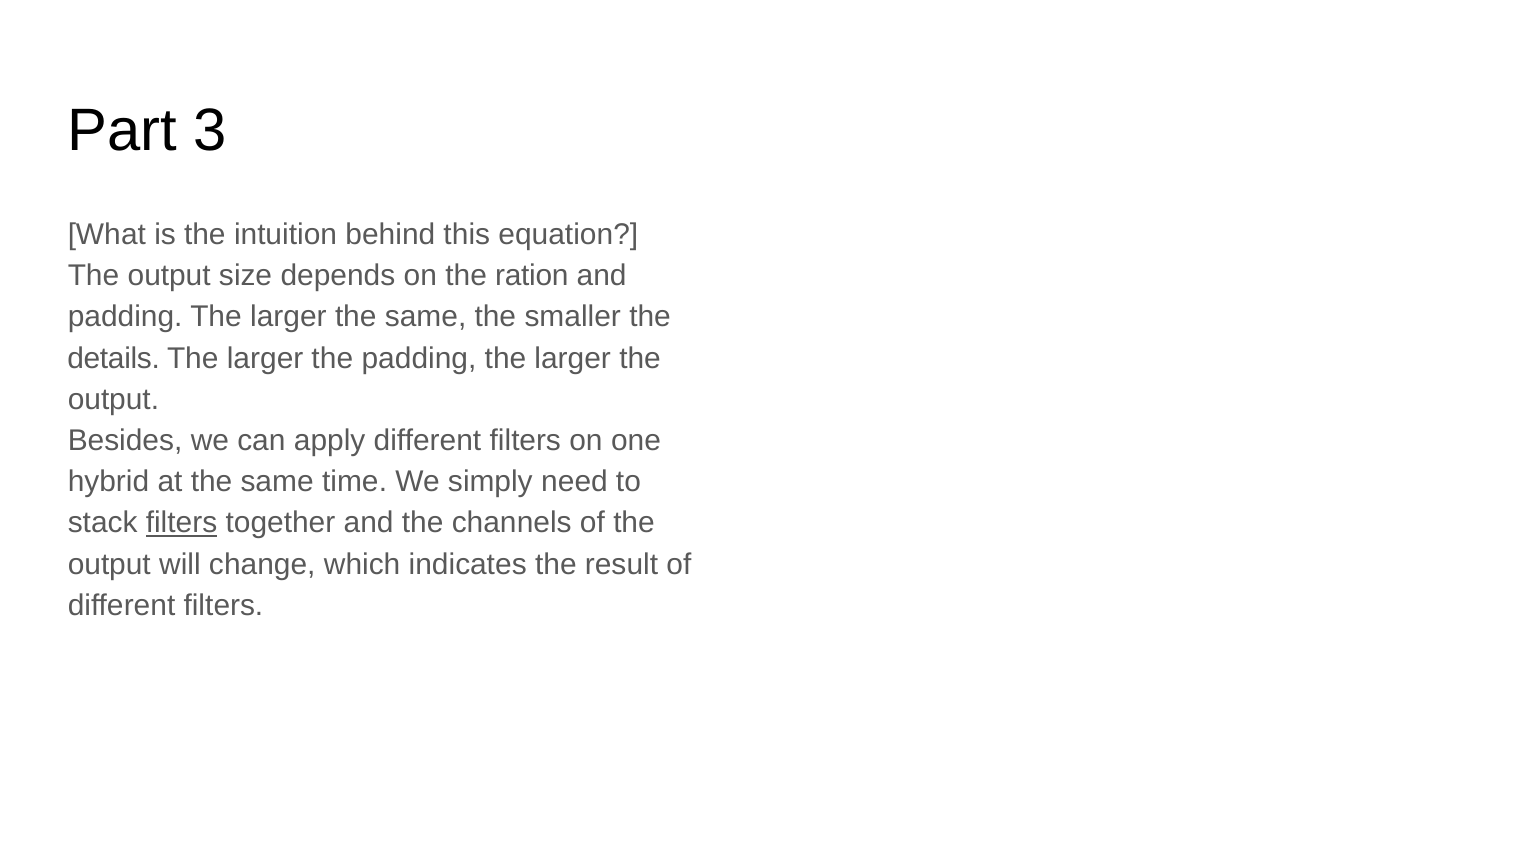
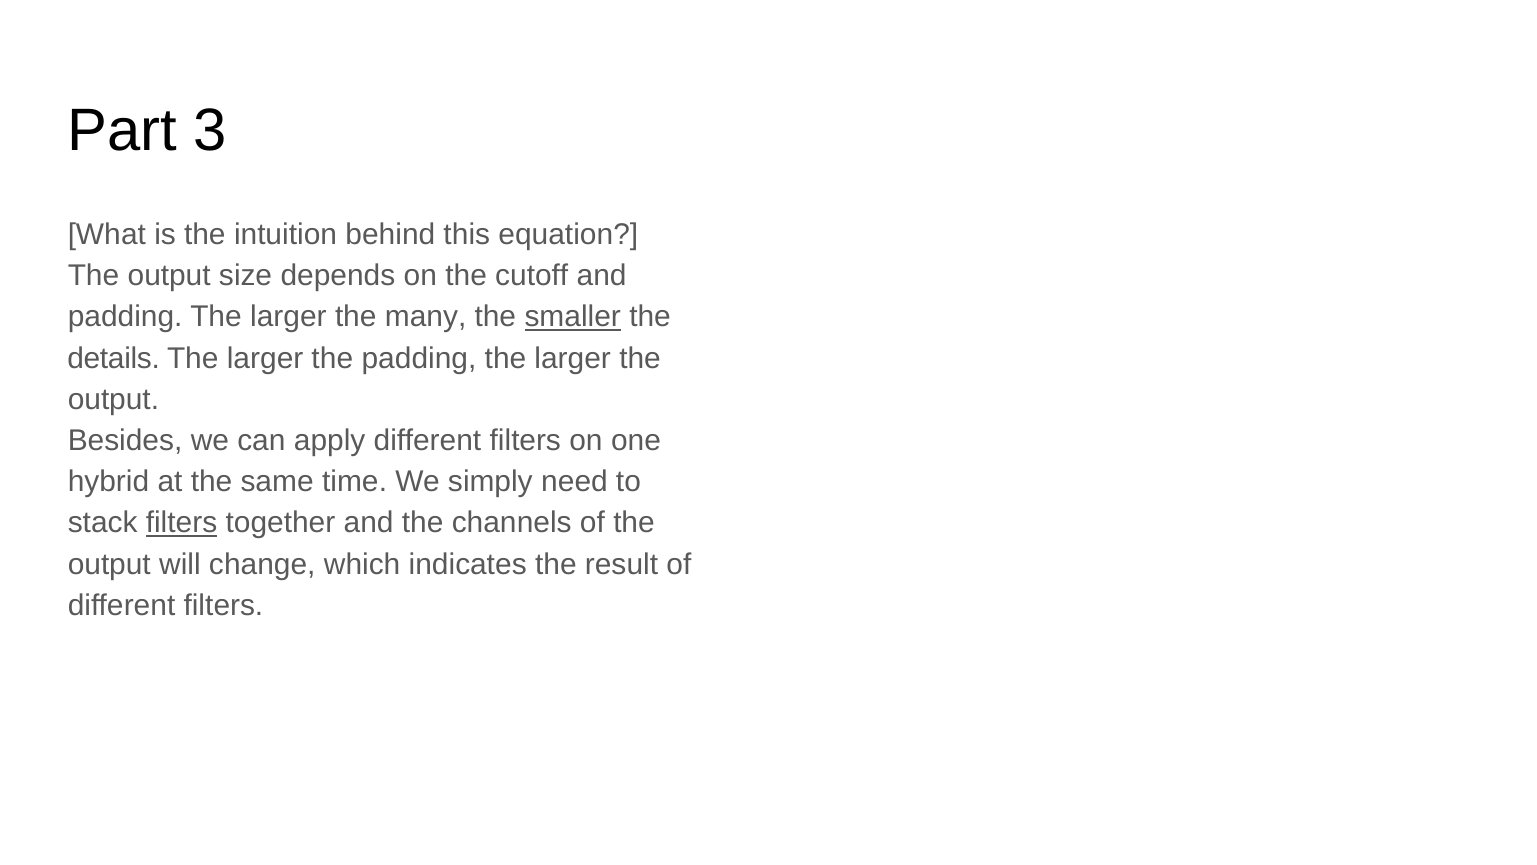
ration: ration -> cutoff
larger the same: same -> many
smaller underline: none -> present
